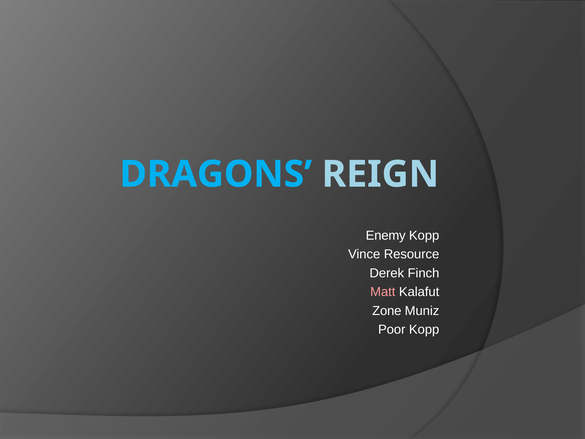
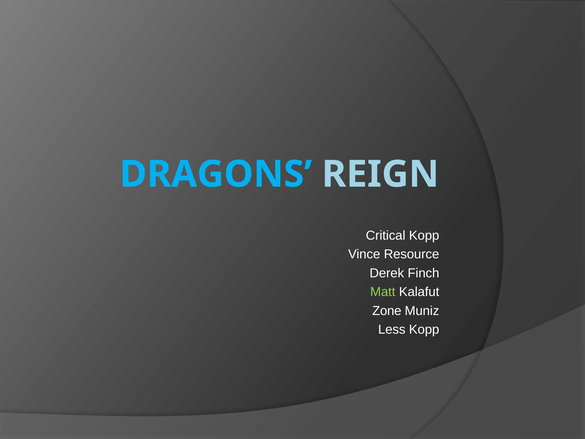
Enemy: Enemy -> Critical
Matt colour: pink -> light green
Poor: Poor -> Less
